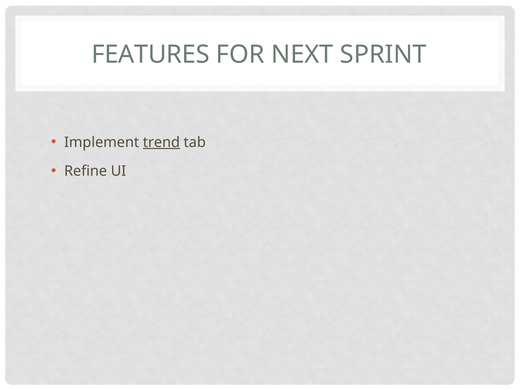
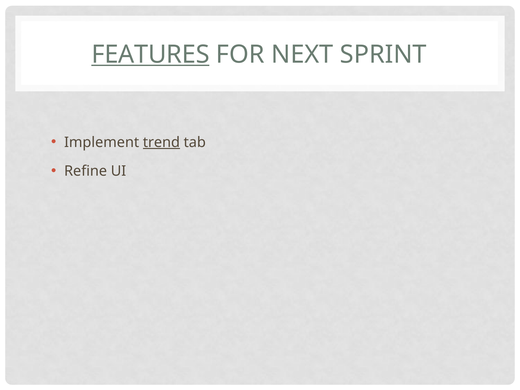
FEATURES underline: none -> present
